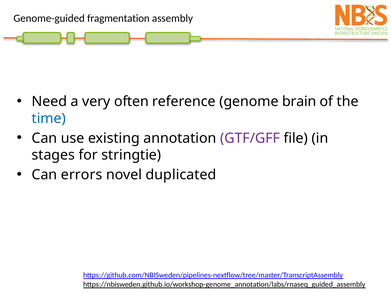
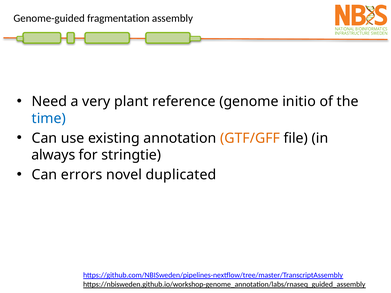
often: often -> plant
brain: brain -> initio
GTF/GFF colour: purple -> orange
stages: stages -> always
